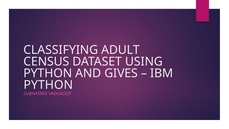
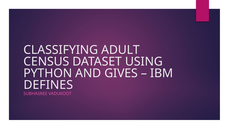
PYTHON at (48, 85): PYTHON -> DEFINES
